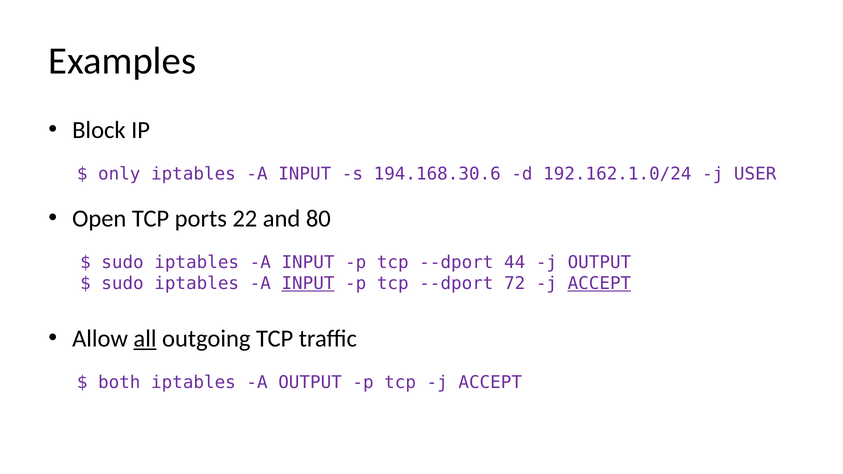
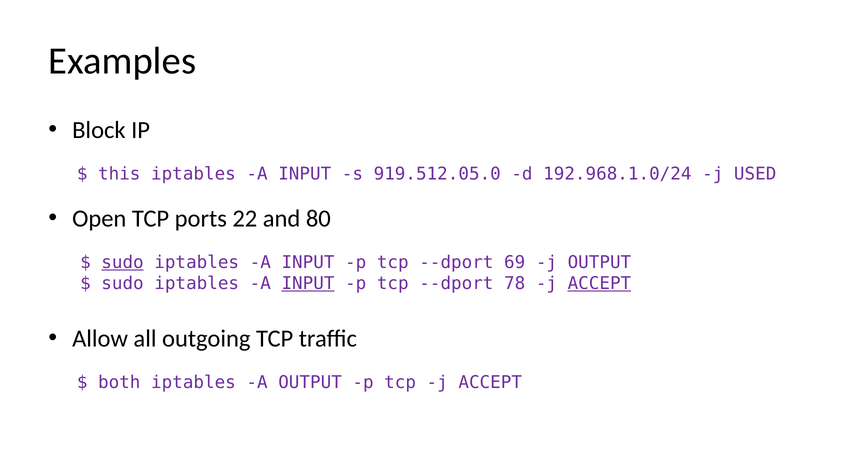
only: only -> this
194.168.30.6: 194.168.30.6 -> 919.512.05.0
192.162.1.0/24: 192.162.1.0/24 -> 192.968.1.0/24
USER: USER -> USED
sudo at (123, 263) underline: none -> present
44: 44 -> 69
72: 72 -> 78
all underline: present -> none
